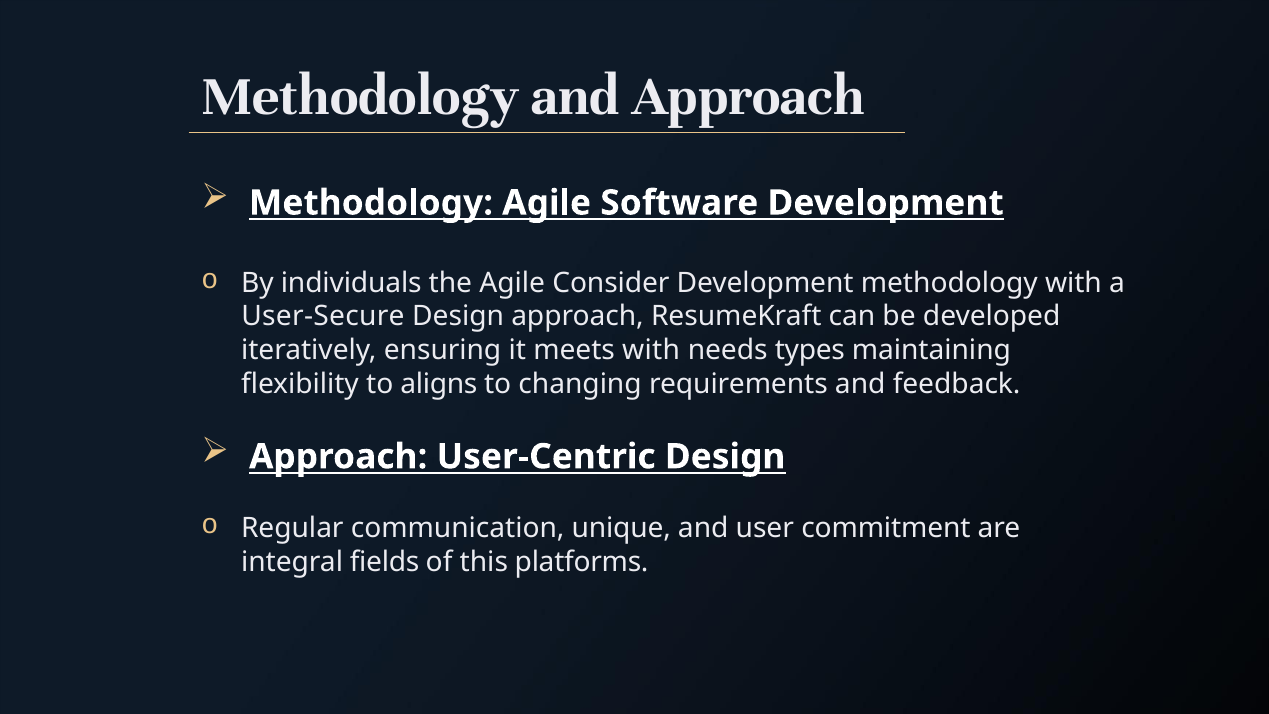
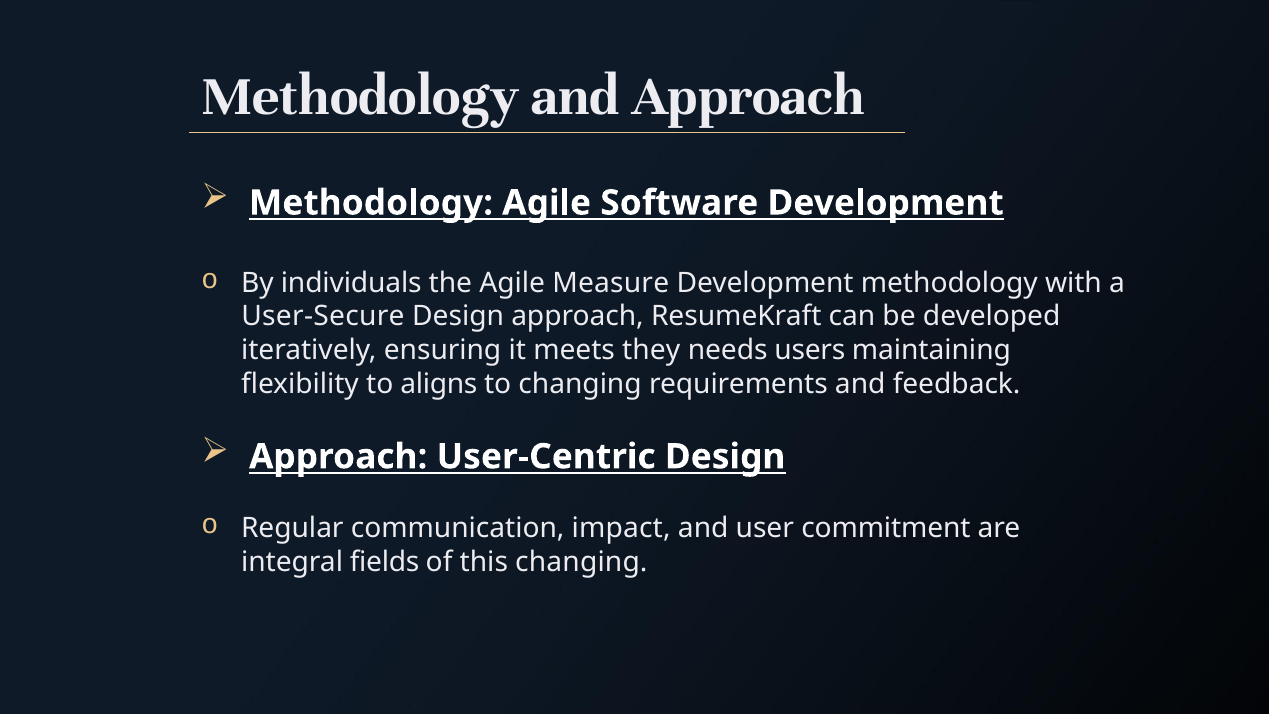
Consider: Consider -> Measure
meets with: with -> they
types: types -> users
unique: unique -> impact
this platforms: platforms -> changing
